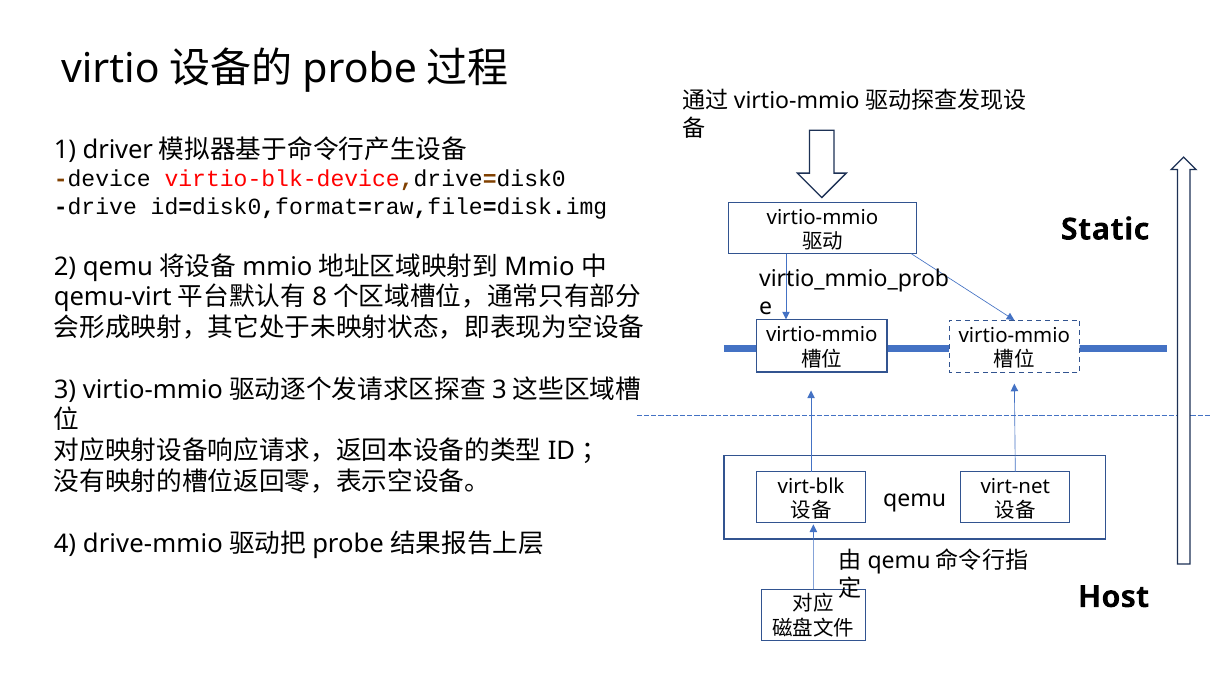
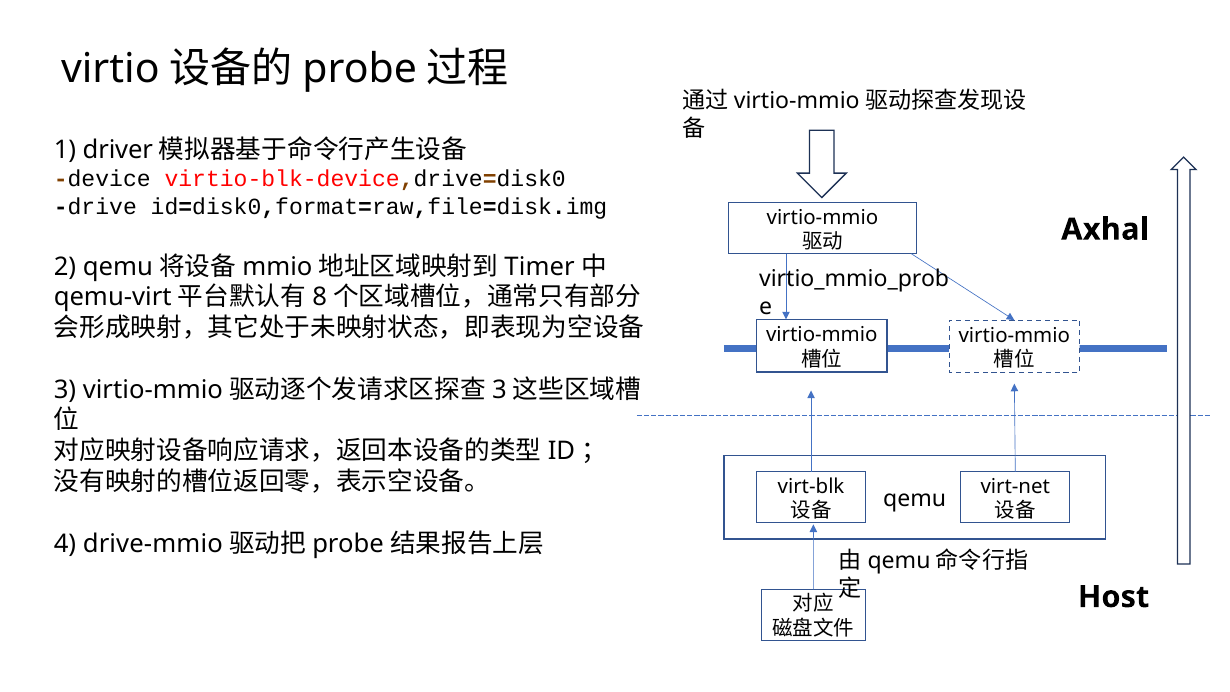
Static: Static -> Axhal
Mmio at (540, 267): Mmio -> Timer
